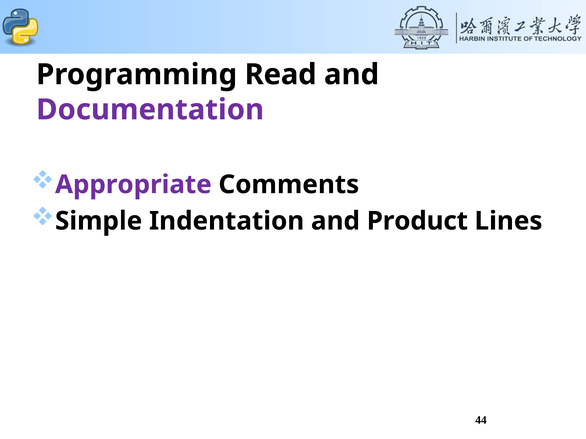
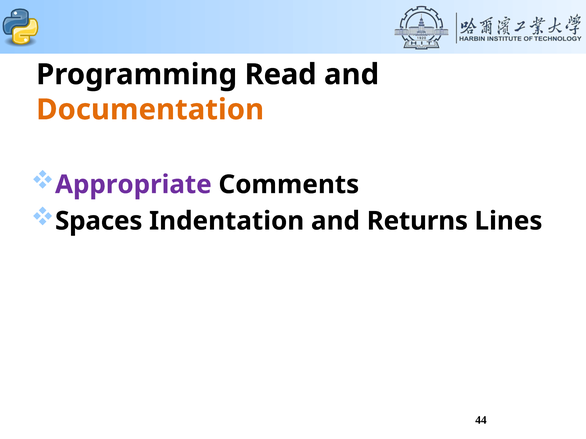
Documentation colour: purple -> orange
Simple: Simple -> Spaces
Product: Product -> Returns
